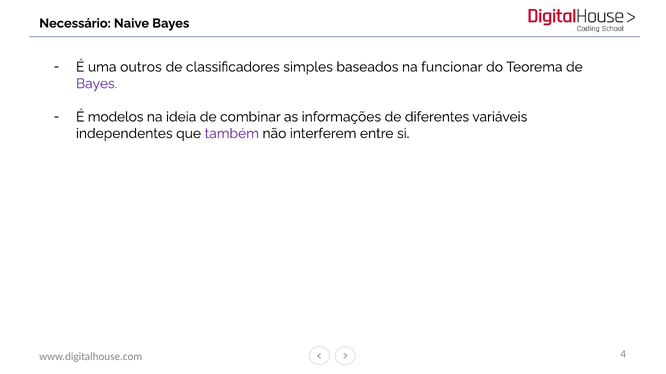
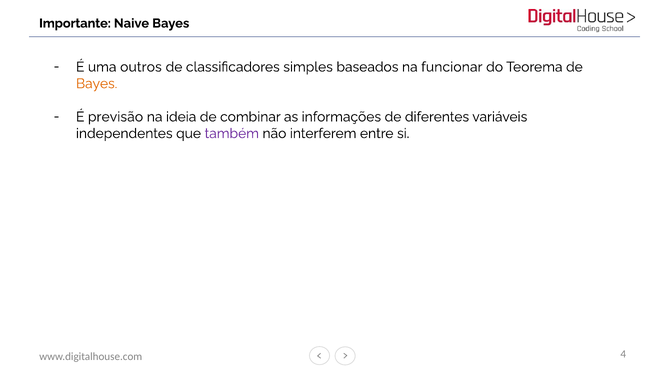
Necessário: Necessário -> Importante
Bayes at (97, 84) colour: purple -> orange
modelos: modelos -> previsão
